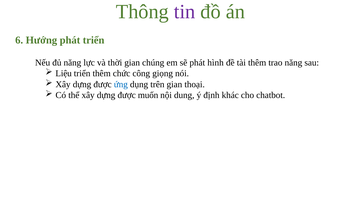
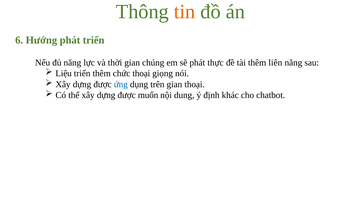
tin colour: purple -> orange
hình: hình -> thực
trao: trao -> liên
chức công: công -> thoại
